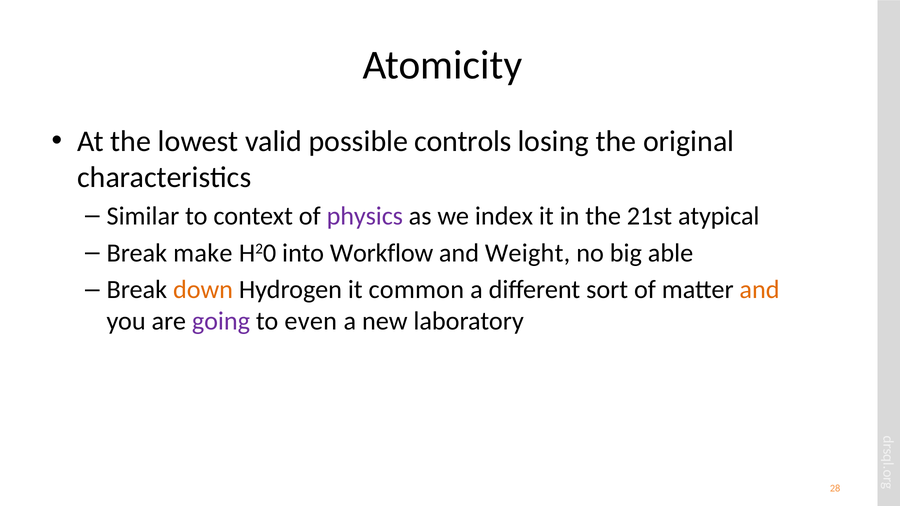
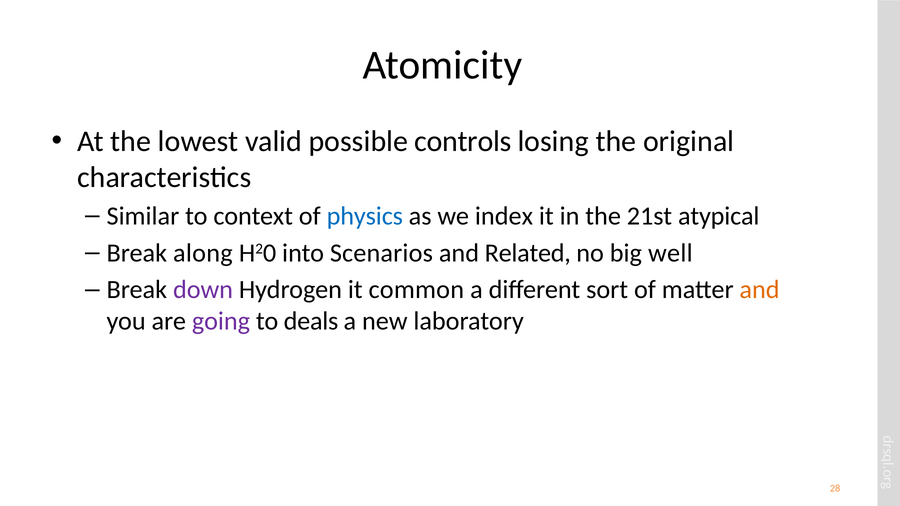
physics colour: purple -> blue
make: make -> along
Workflow: Workflow -> Scenarios
Weight: Weight -> Related
able: able -> well
down colour: orange -> purple
even: even -> deals
